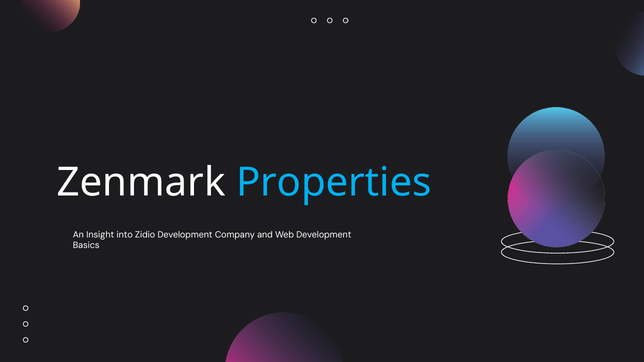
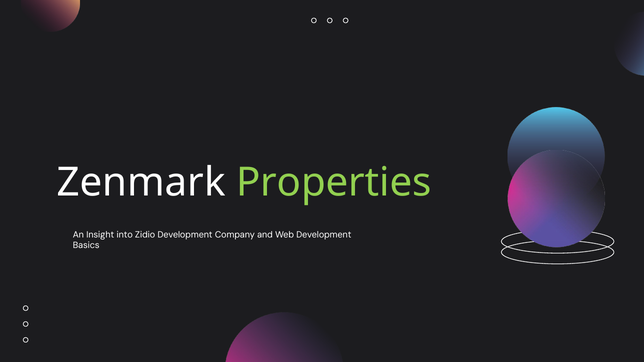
Properties colour: light blue -> light green
